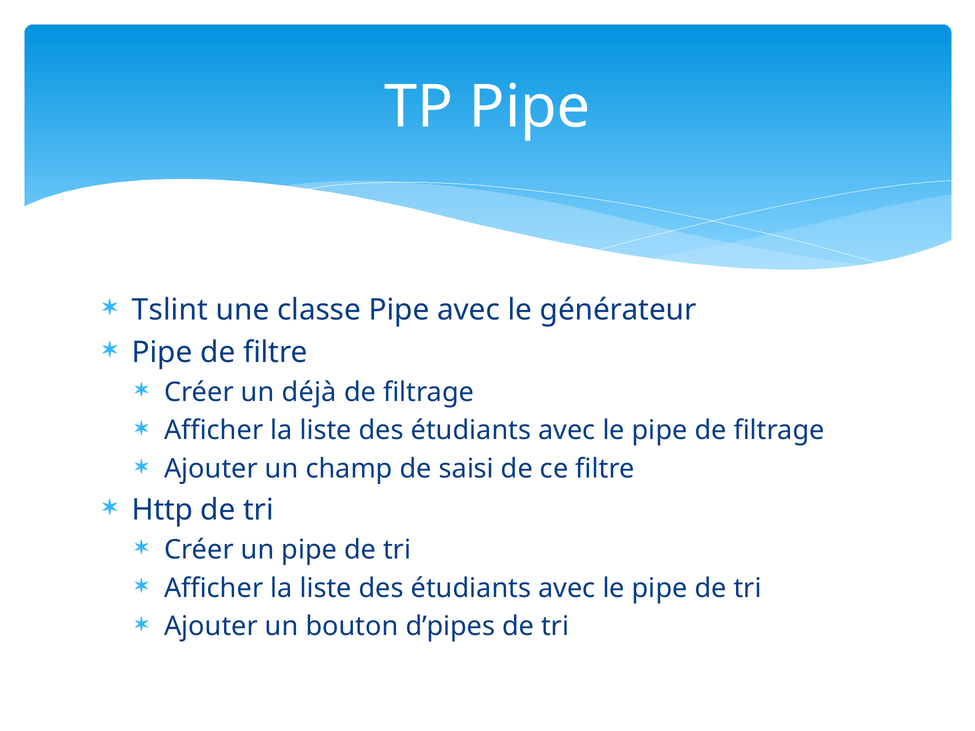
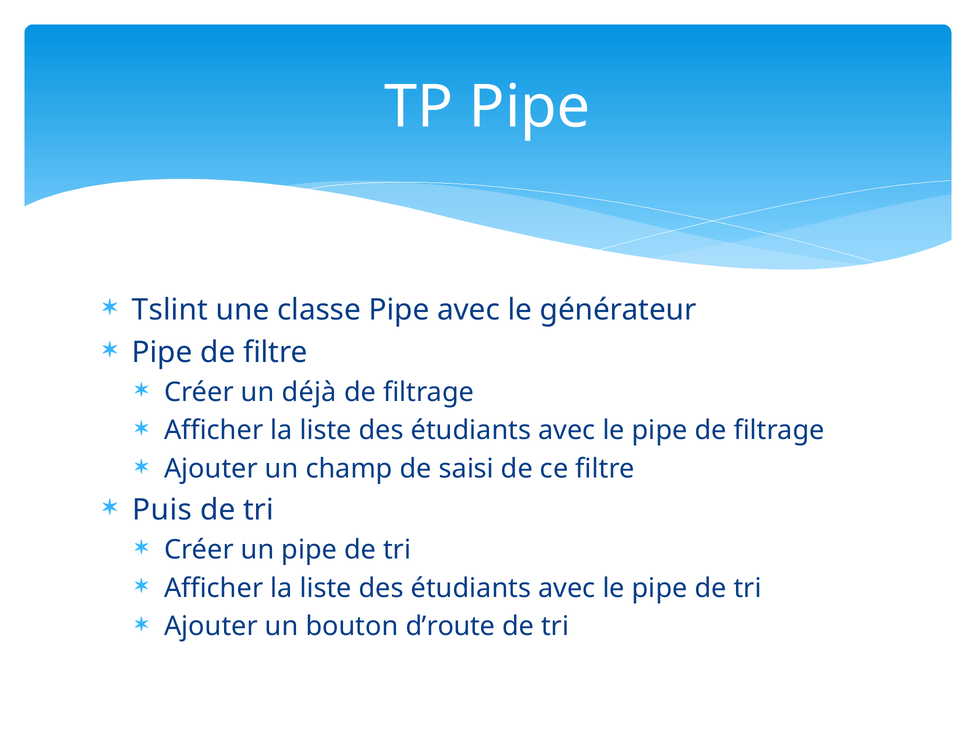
Http: Http -> Puis
d’pipes: d’pipes -> d’route
